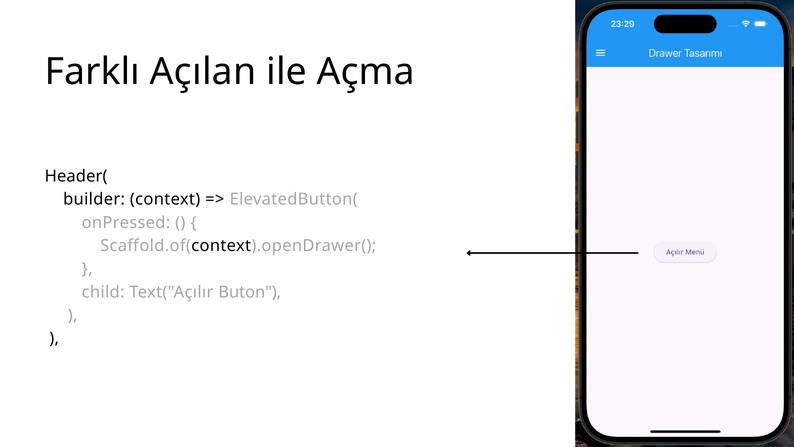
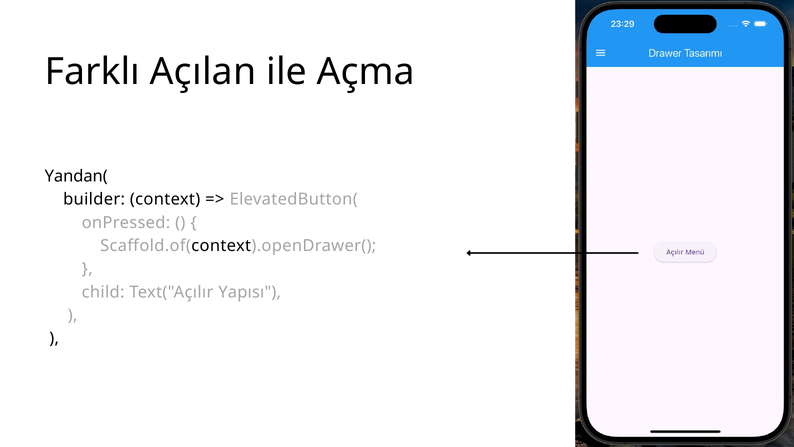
Header(: Header( -> Yandan(
Buton: Buton -> Yapısı
